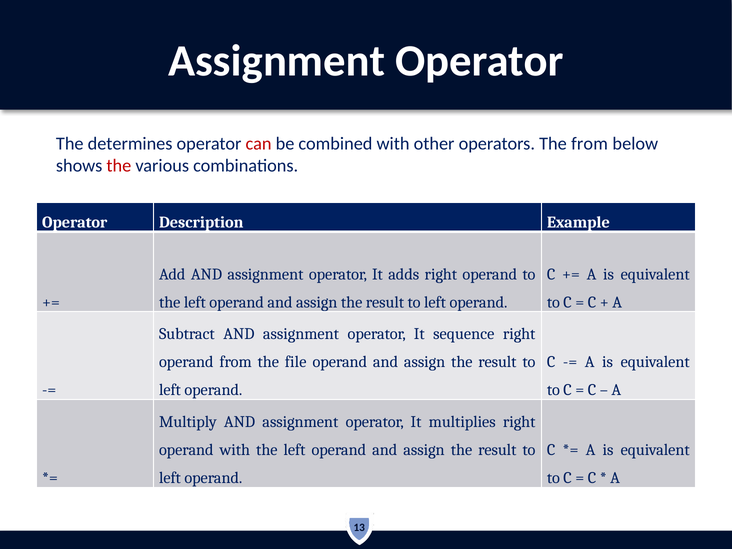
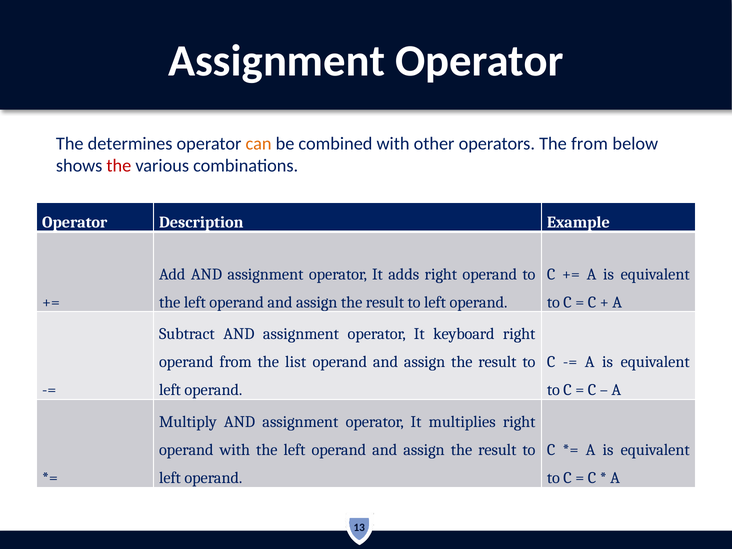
can colour: red -> orange
sequence: sequence -> keyboard
file: file -> list
